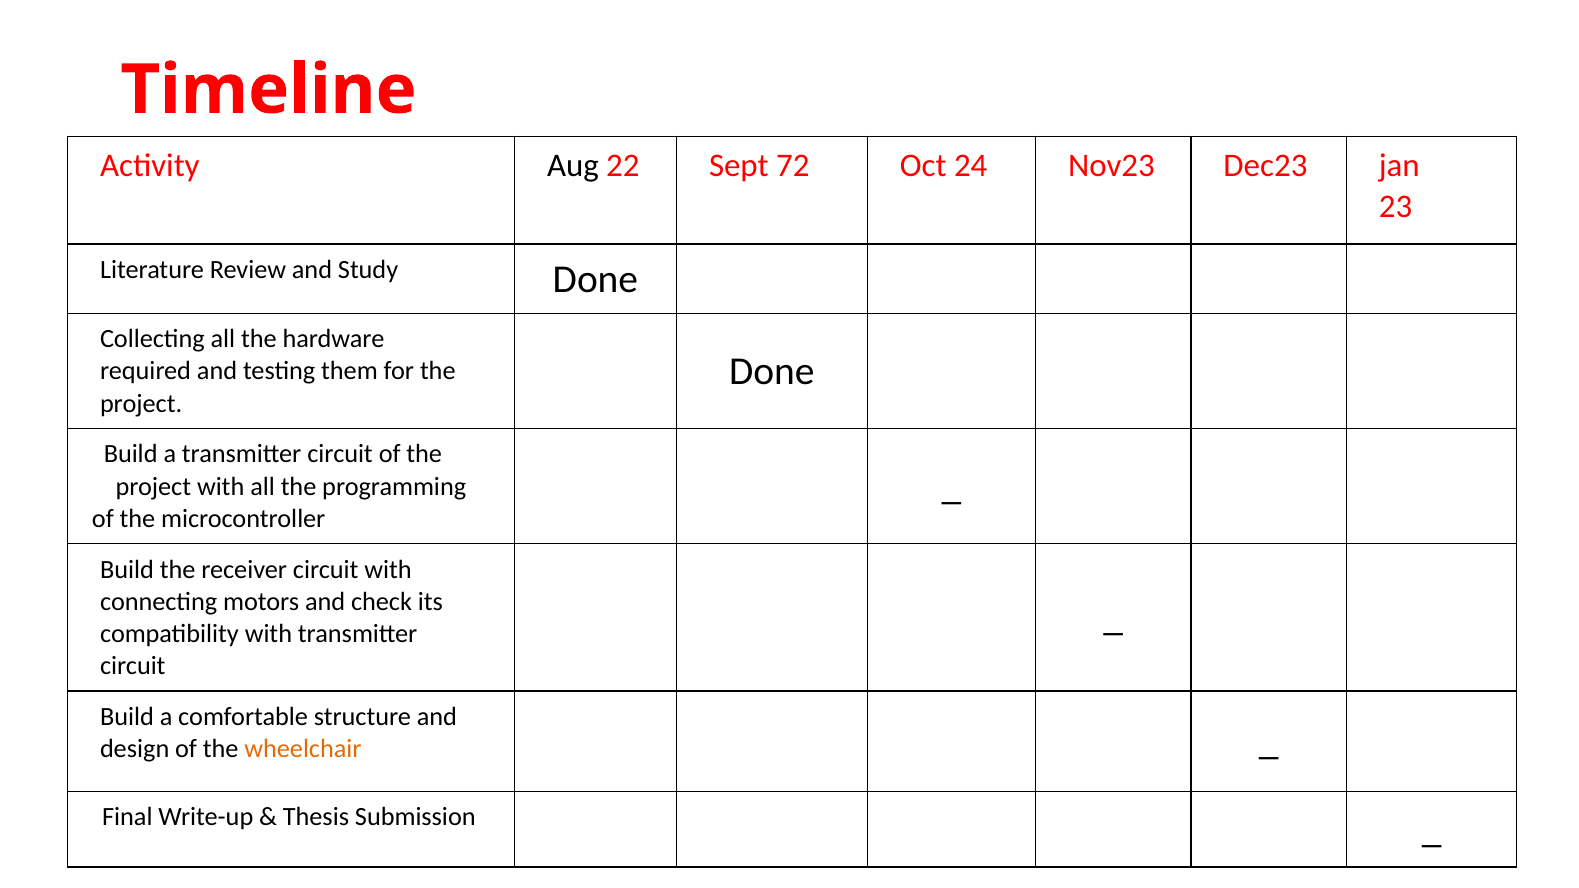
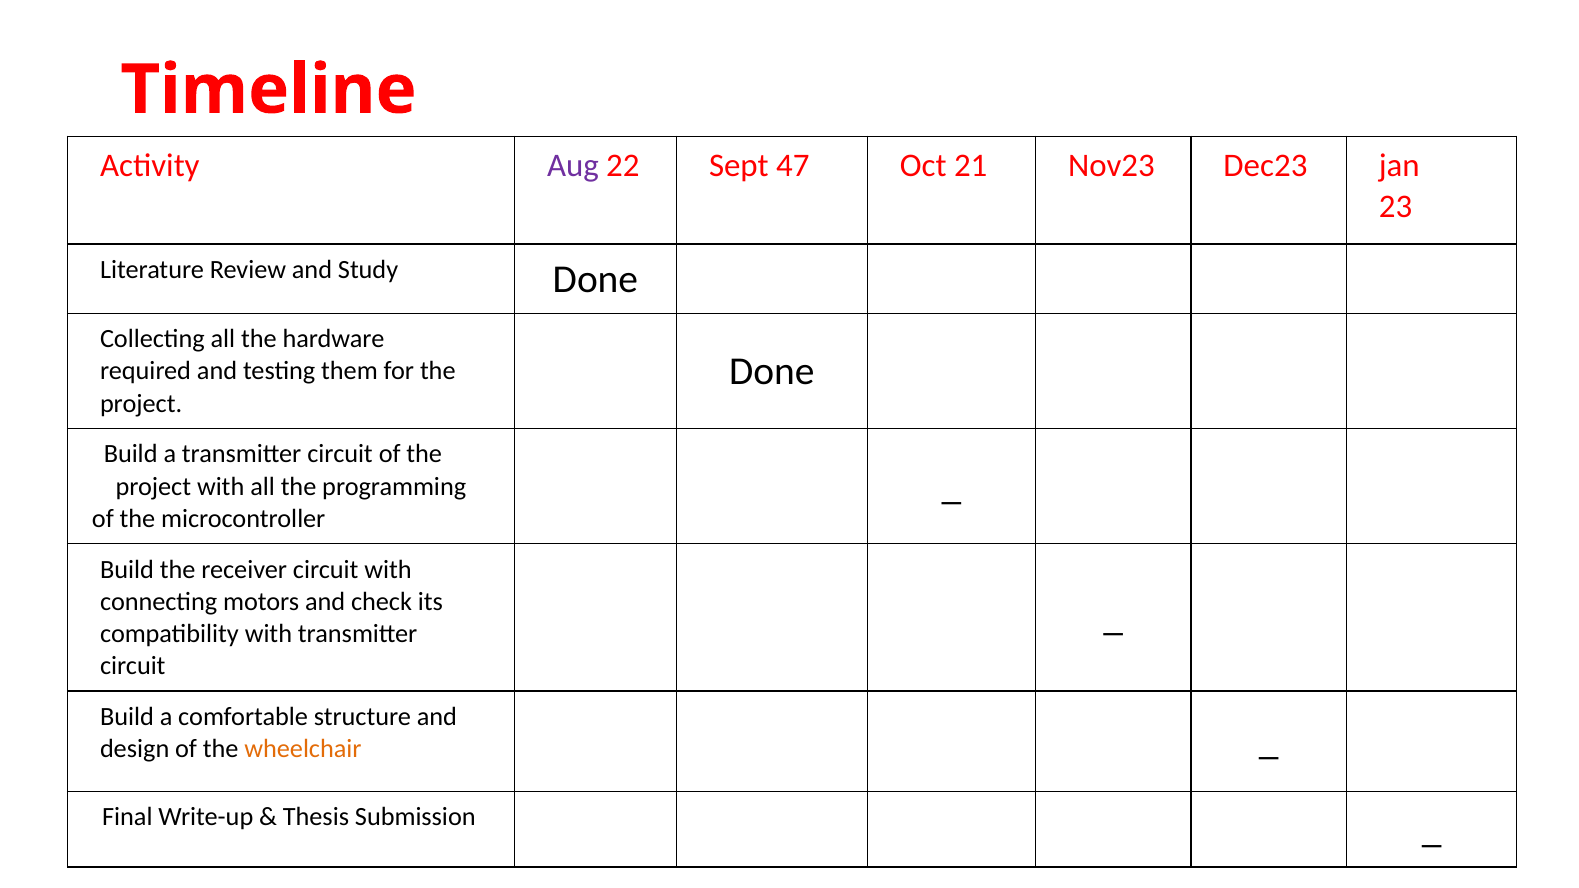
Aug colour: black -> purple
72: 72 -> 47
24: 24 -> 21
